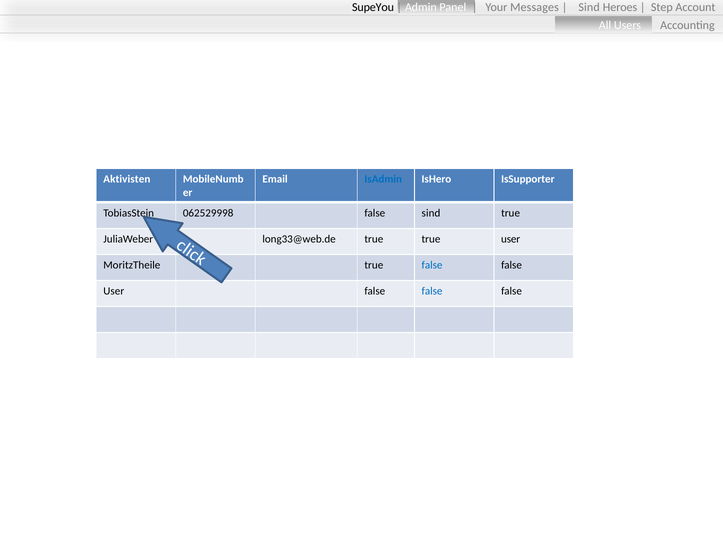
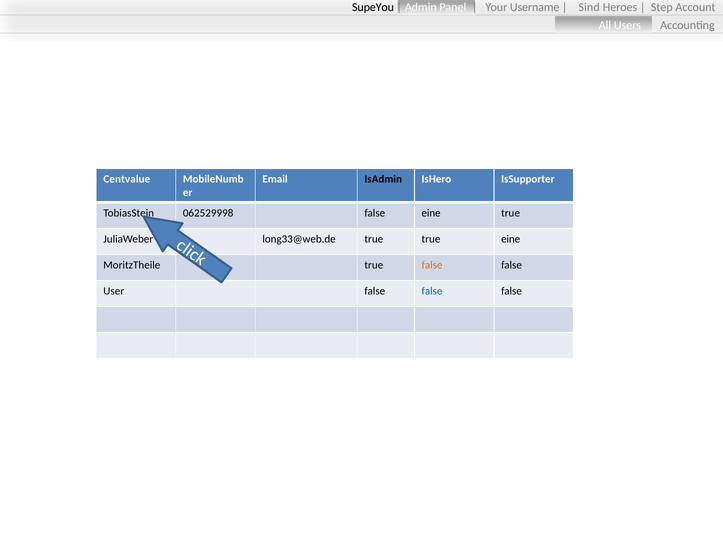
Messages: Messages -> Username
Aktivisten: Aktivisten -> Centvalue
IsAdmin colour: blue -> black
false sind: sind -> eine
true user: user -> eine
false at (432, 265) colour: blue -> orange
